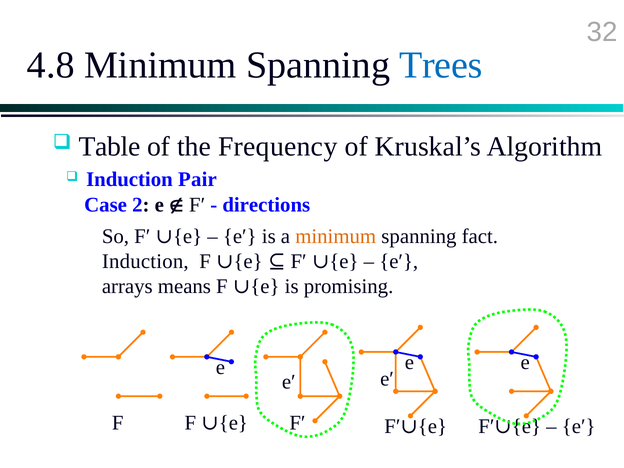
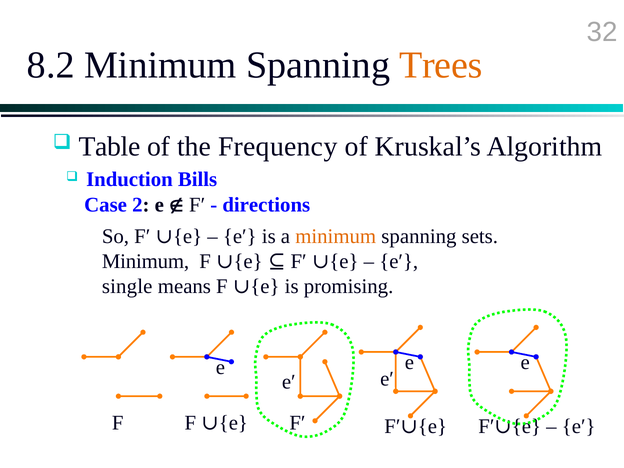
4.8: 4.8 -> 8.2
Trees colour: blue -> orange
Pair: Pair -> Bills
fact: fact -> sets
Induction at (145, 261): Induction -> Minimum
arrays: arrays -> single
